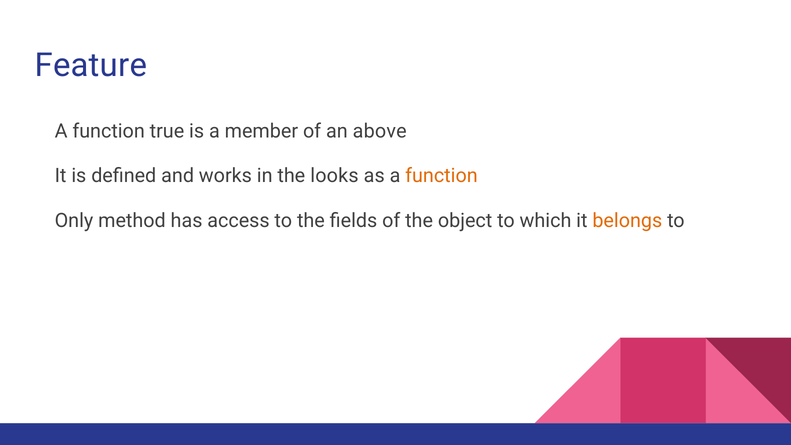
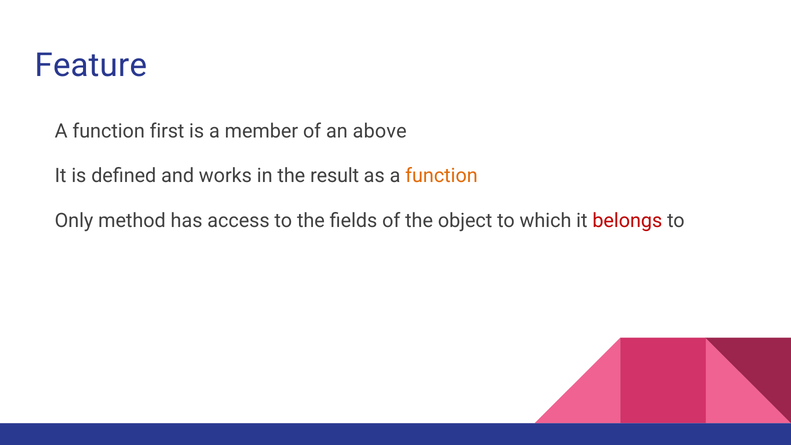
true: true -> first
looks: looks -> result
belongs colour: orange -> red
